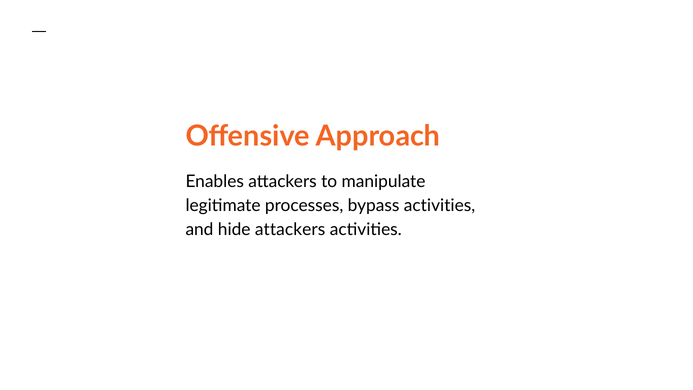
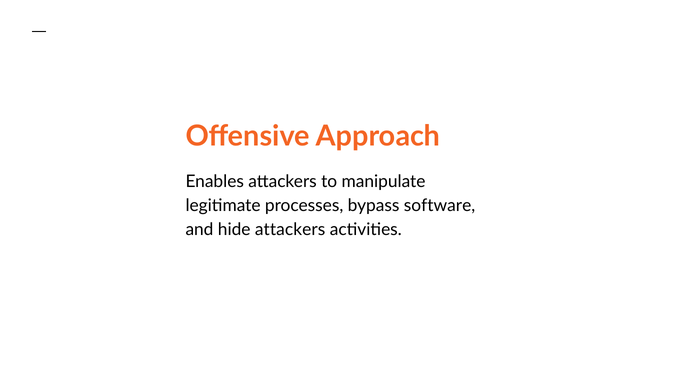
bypass activities: activities -> software
